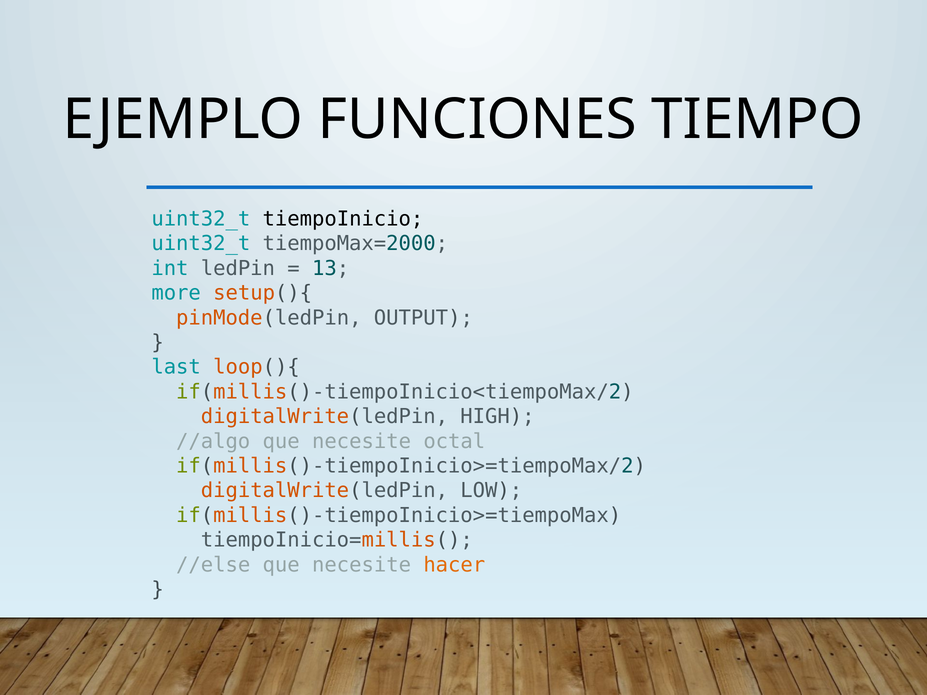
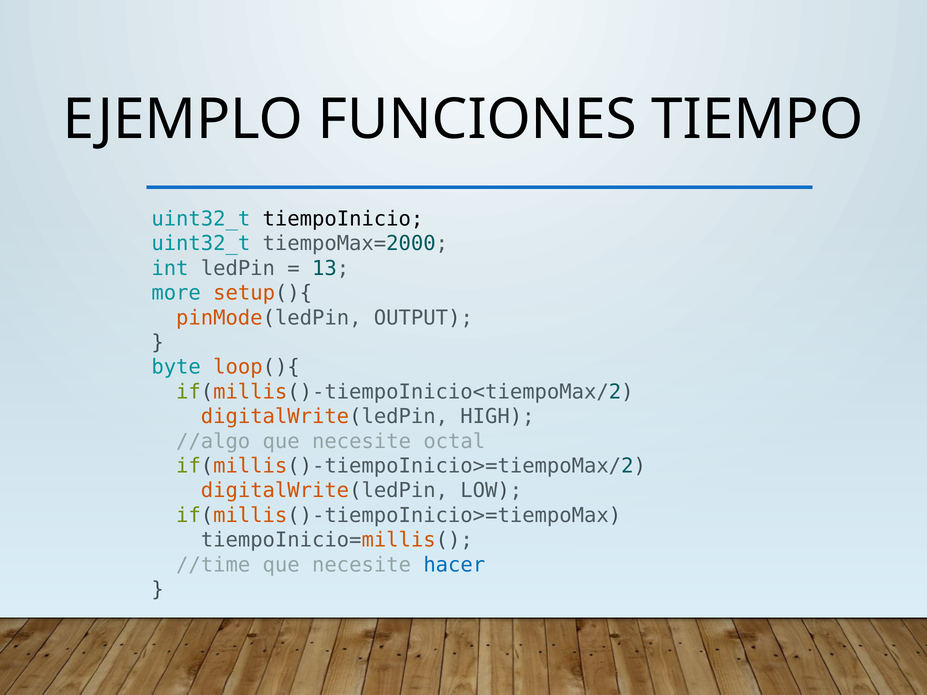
last: last -> byte
//else: //else -> //time
hacer colour: orange -> blue
